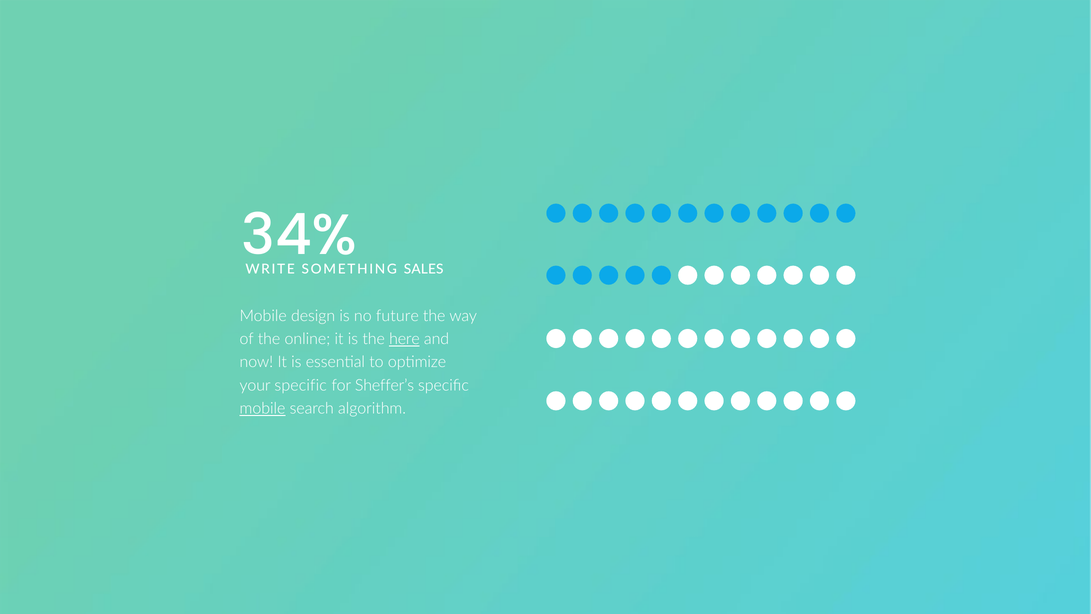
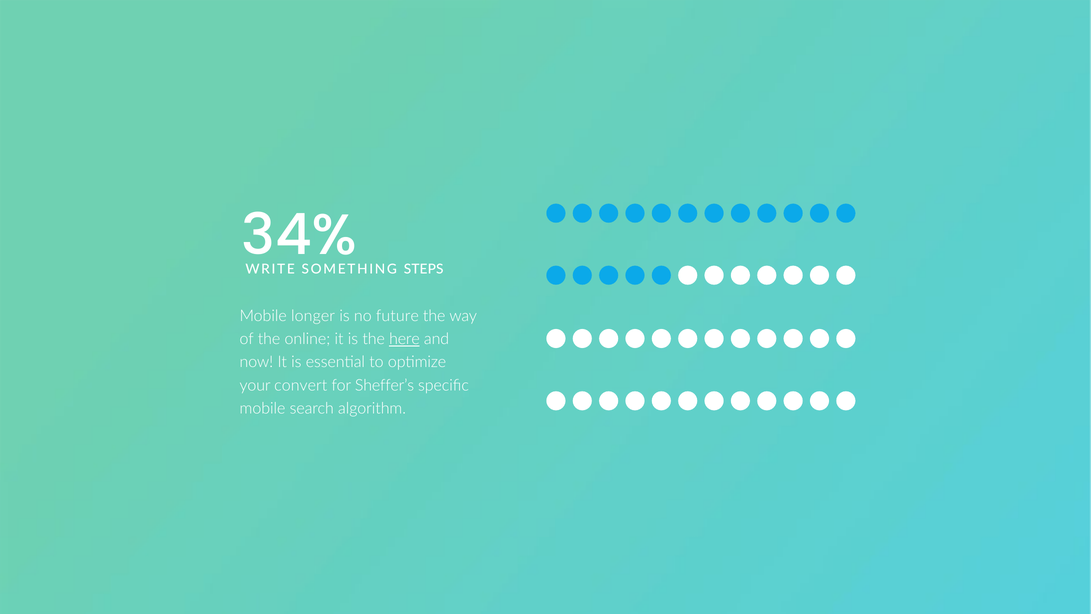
SALES: SALES -> STEPS
design: design -> longer
your specific: specific -> convert
mobile at (262, 408) underline: present -> none
